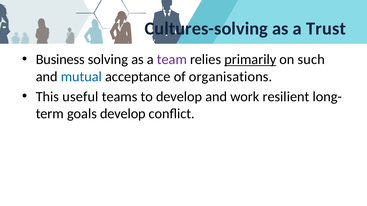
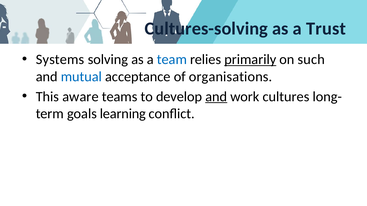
Business: Business -> Systems
team colour: purple -> blue
useful: useful -> aware
and at (216, 97) underline: none -> present
resilient: resilient -> cultures
goals develop: develop -> learning
